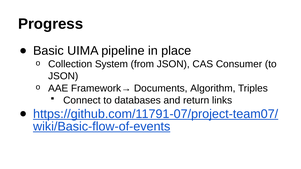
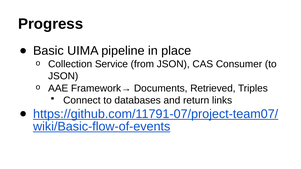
System: System -> Service
Algorithm: Algorithm -> Retrieved
